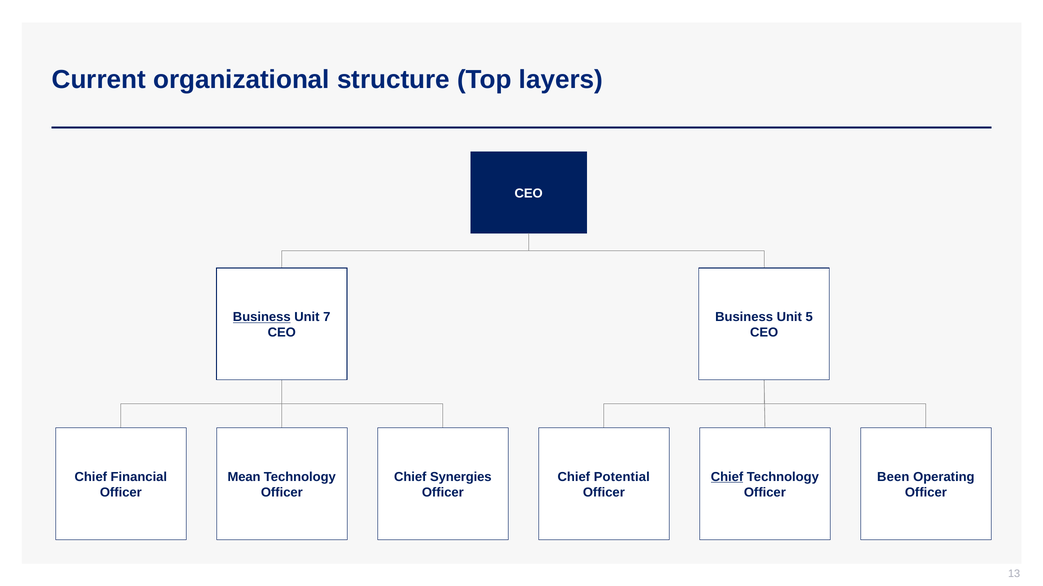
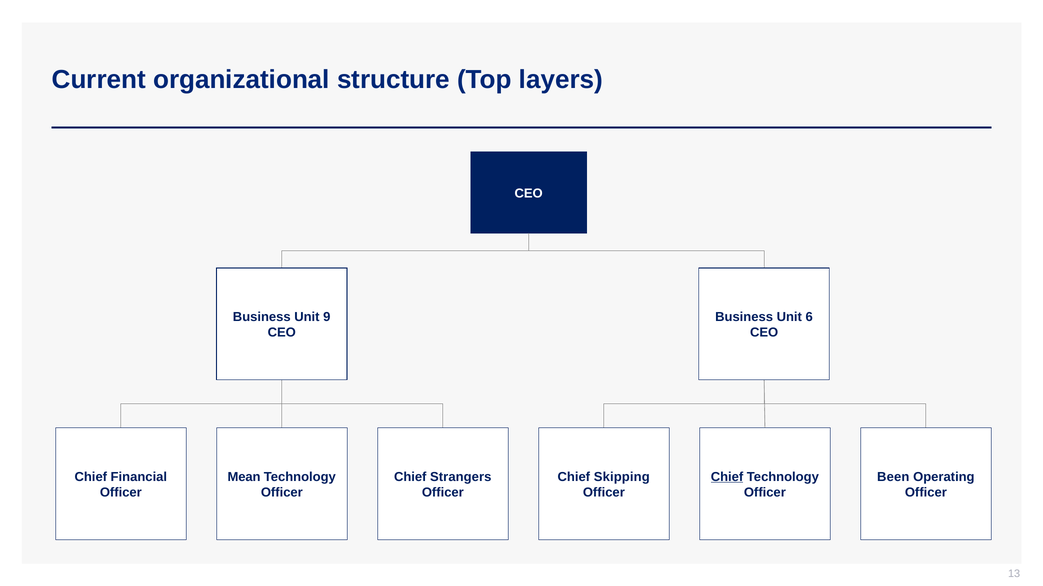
Business at (262, 317) underline: present -> none
7: 7 -> 9
5: 5 -> 6
Synergies: Synergies -> Strangers
Potential: Potential -> Skipping
